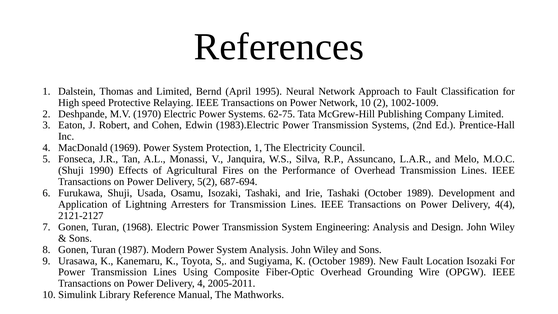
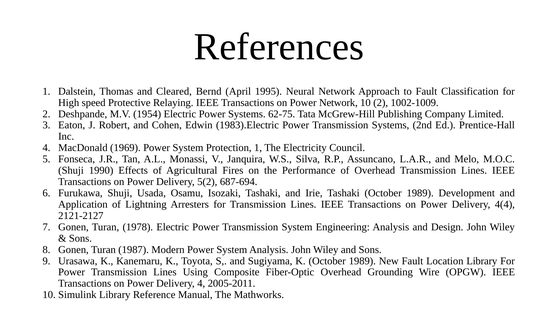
and Limited: Limited -> Cleared
1970: 1970 -> 1954
1968: 1968 -> 1978
Location Isozaki: Isozaki -> Library
